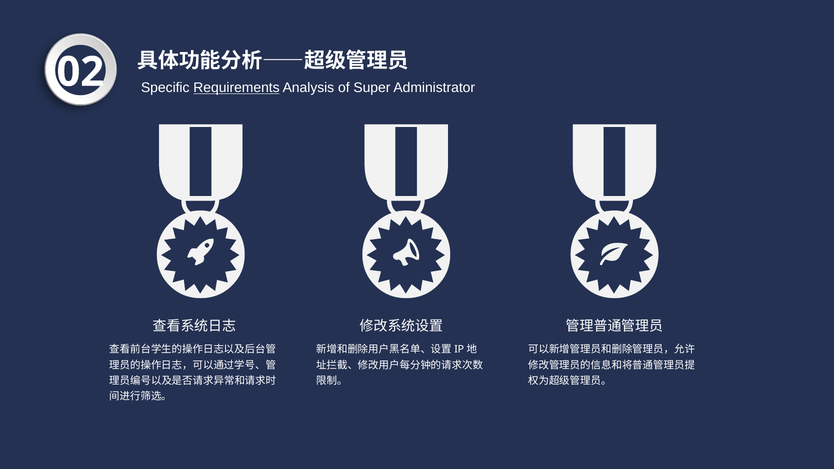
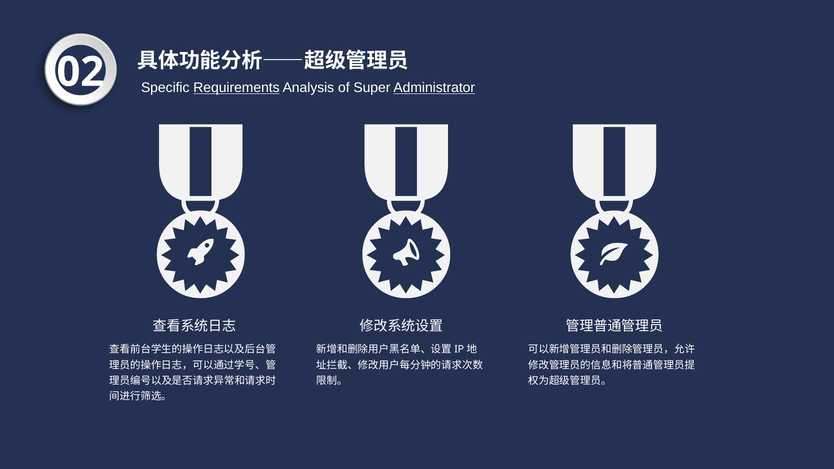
Administrator underline: none -> present
